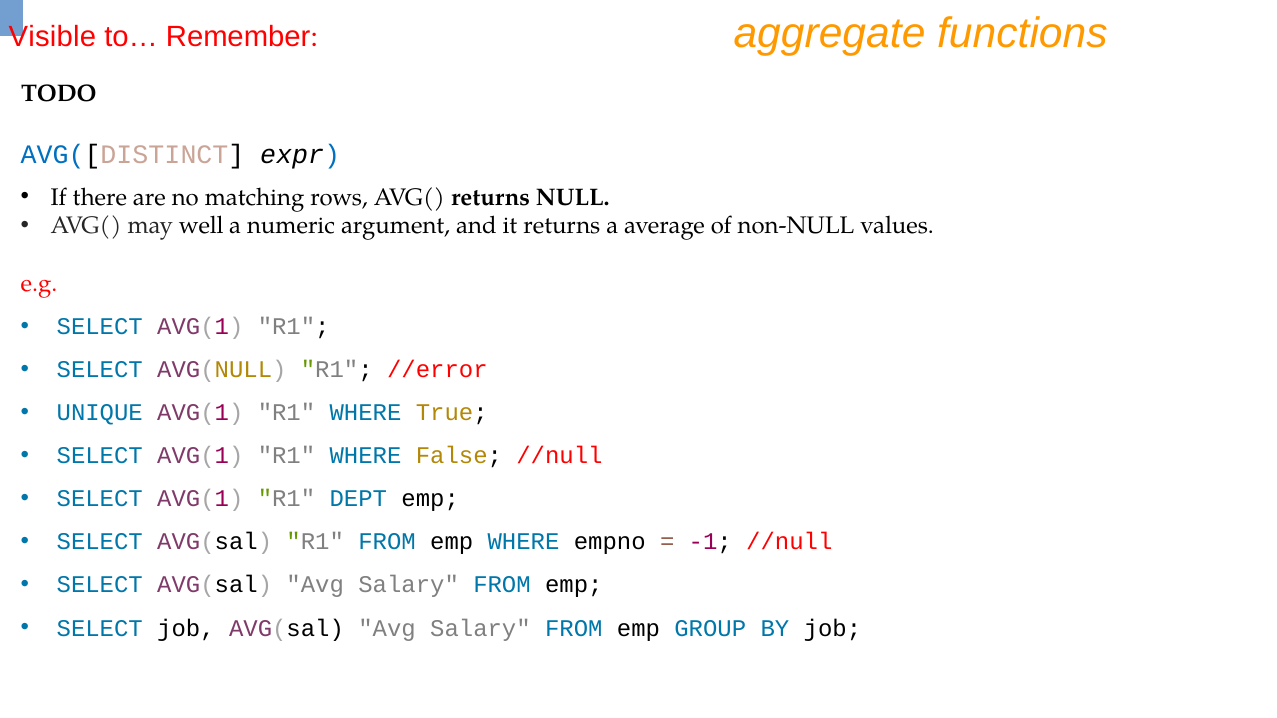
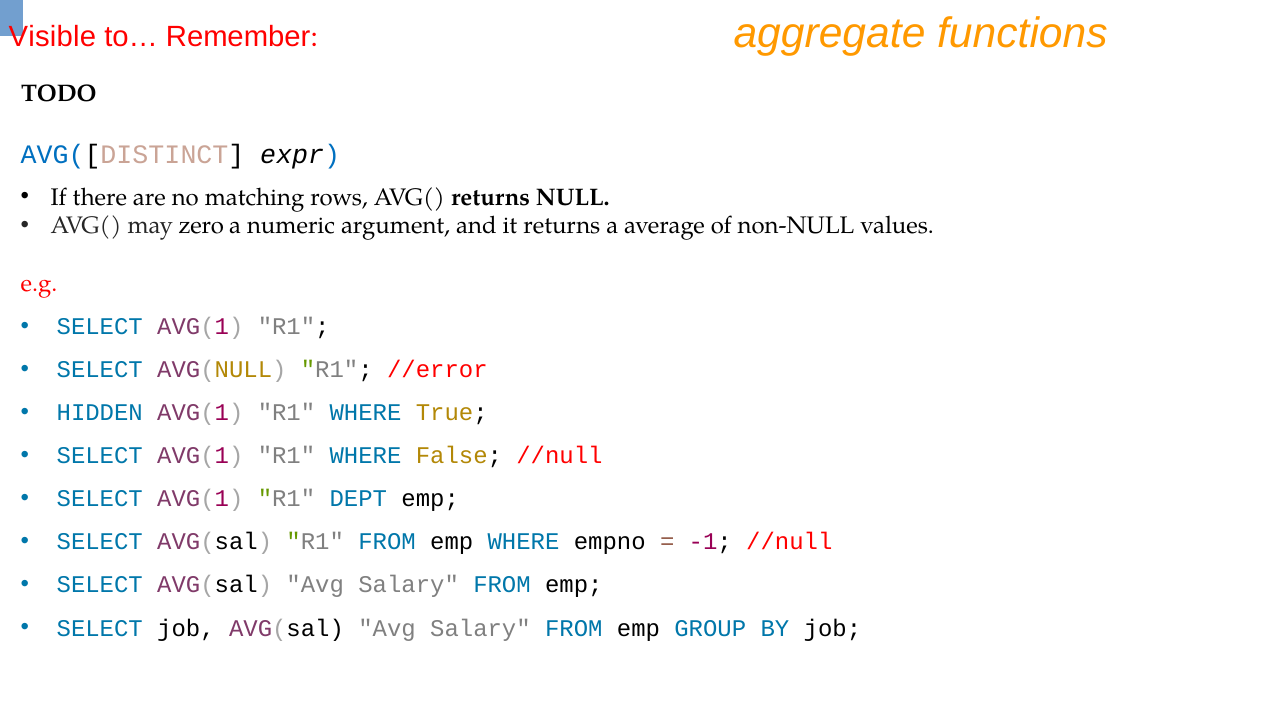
well: well -> zero
UNIQUE: UNIQUE -> HIDDEN
